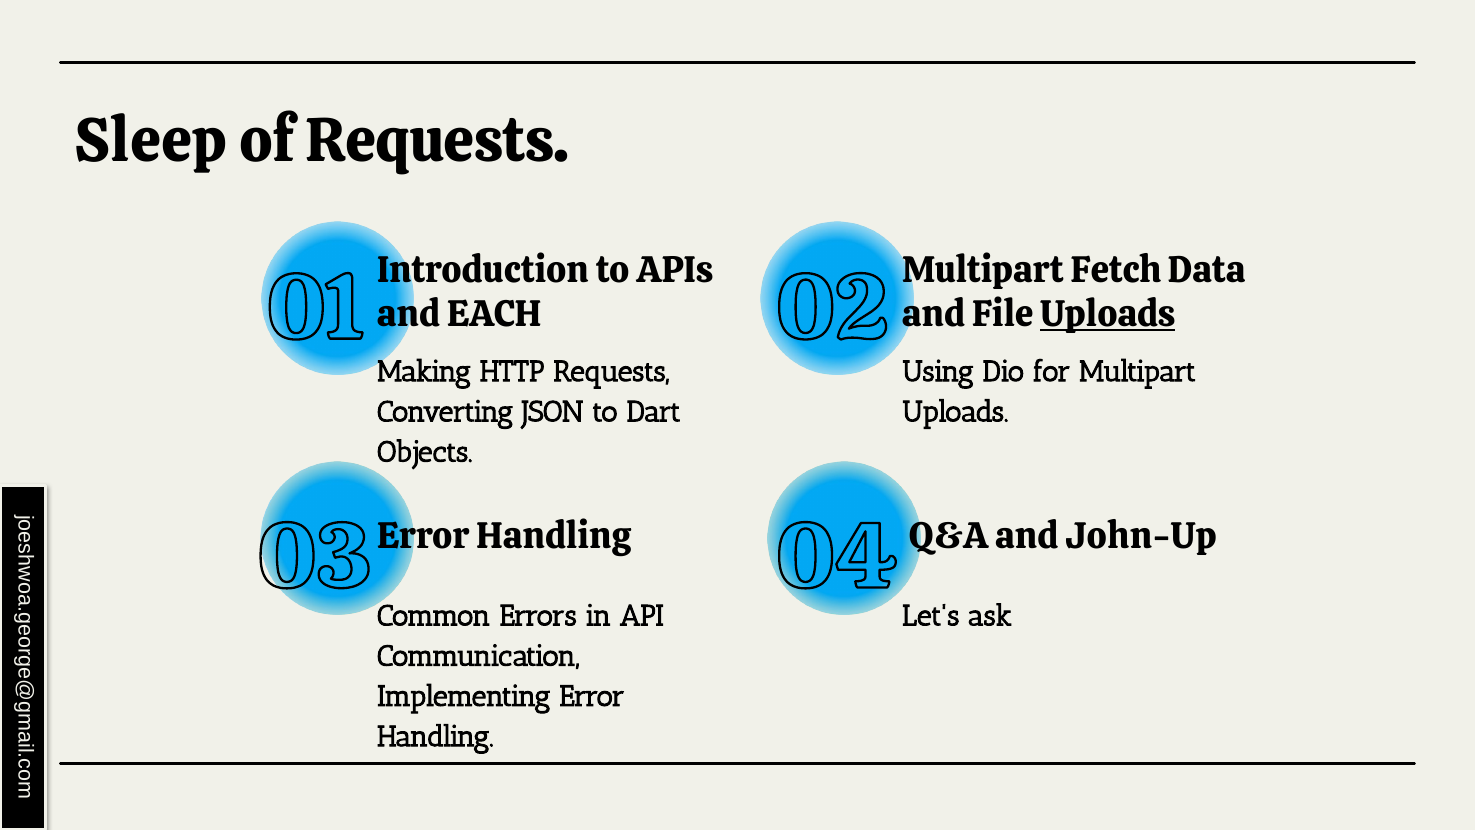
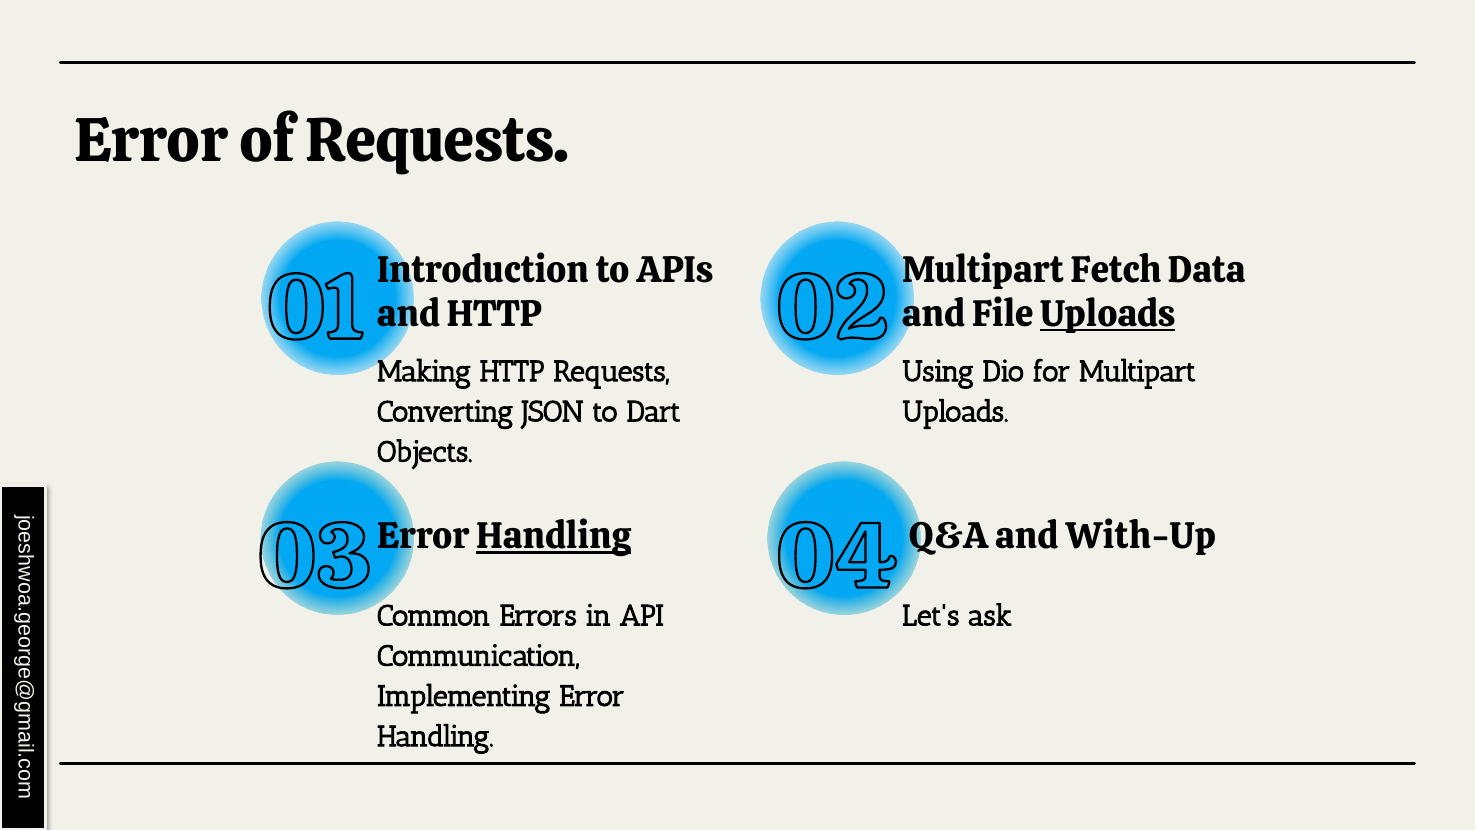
Sleep at (151, 141): Sleep -> Error
and EACH: EACH -> HTTP
Handling at (554, 536) underline: none -> present
John-Up: John-Up -> With-Up
